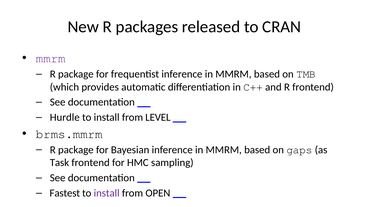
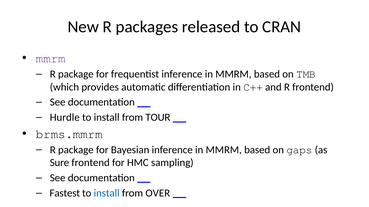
LEVEL: LEVEL -> TOUR
Task: Task -> Sure
install at (107, 194) colour: purple -> blue
OPEN: OPEN -> OVER
